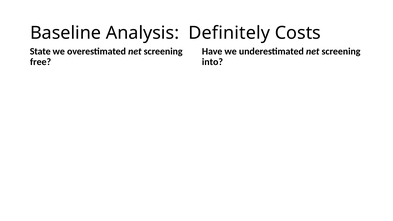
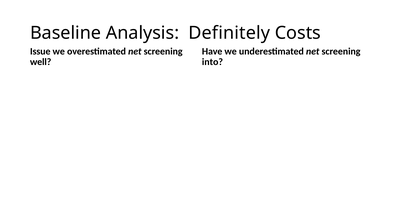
State: State -> Issue
free: free -> well
